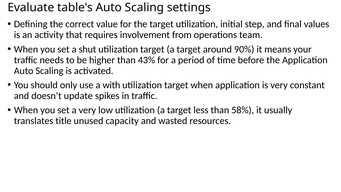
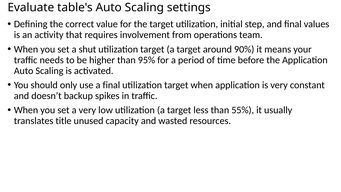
43%: 43% -> 95%
a with: with -> final
update: update -> backup
58%: 58% -> 55%
